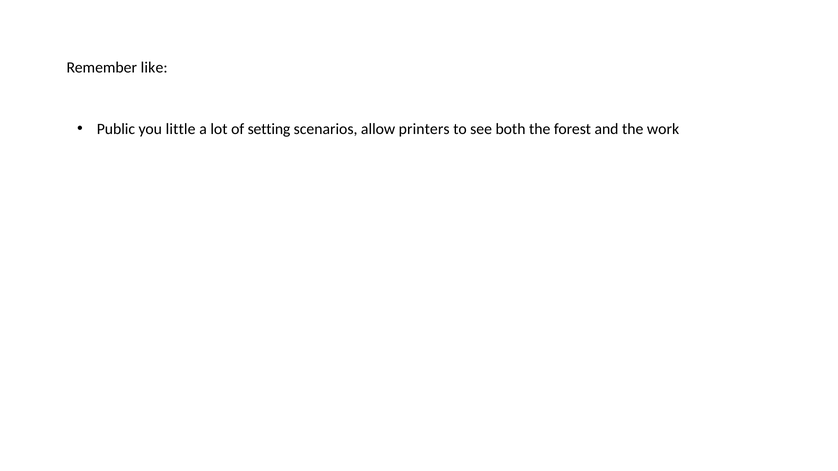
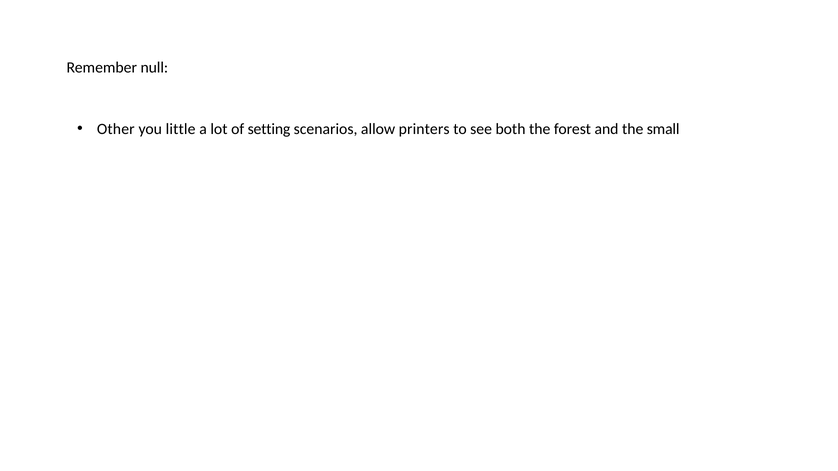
like: like -> null
Public: Public -> Other
work: work -> small
